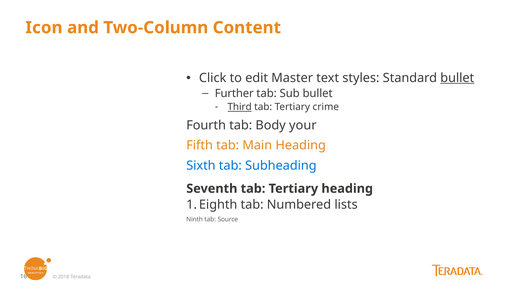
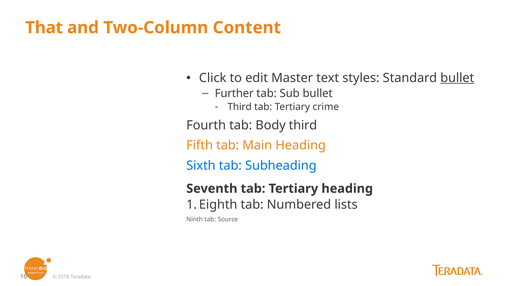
Icon: Icon -> That
Third at (240, 107) underline: present -> none
Body your: your -> third
